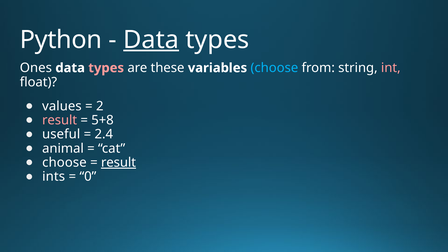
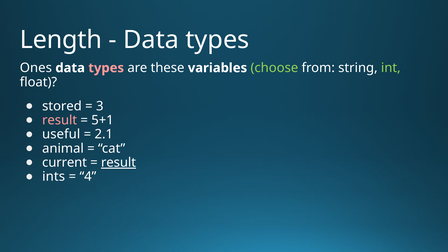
Python: Python -> Length
Data at (151, 40) underline: present -> none
choose at (274, 68) colour: light blue -> light green
int colour: pink -> light green
values: values -> stored
2: 2 -> 3
5+8: 5+8 -> 5+1
2.4: 2.4 -> 2.1
choose at (64, 163): choose -> current
0: 0 -> 4
